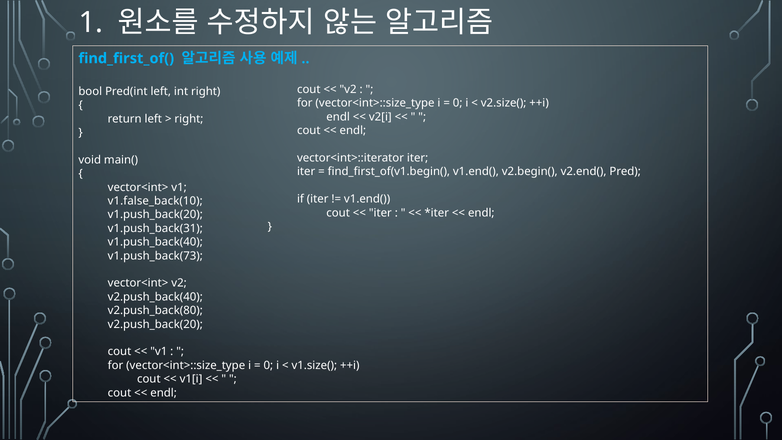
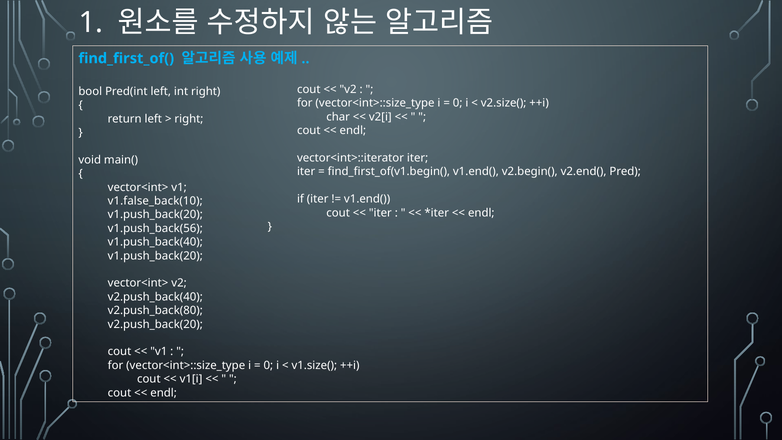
endl at (338, 117): endl -> char
v1.push_back(31: v1.push_back(31 -> v1.push_back(56
v1.push_back(73 at (155, 256): v1.push_back(73 -> v1.push_back(20
